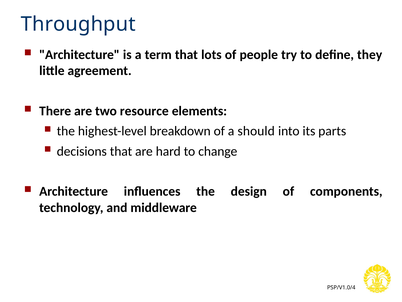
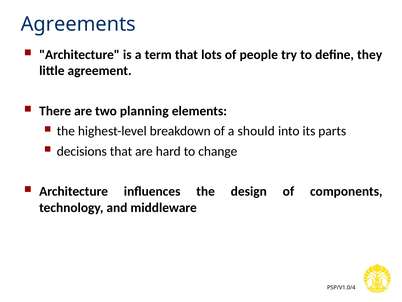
Throughput: Throughput -> Agreements
resource: resource -> planning
